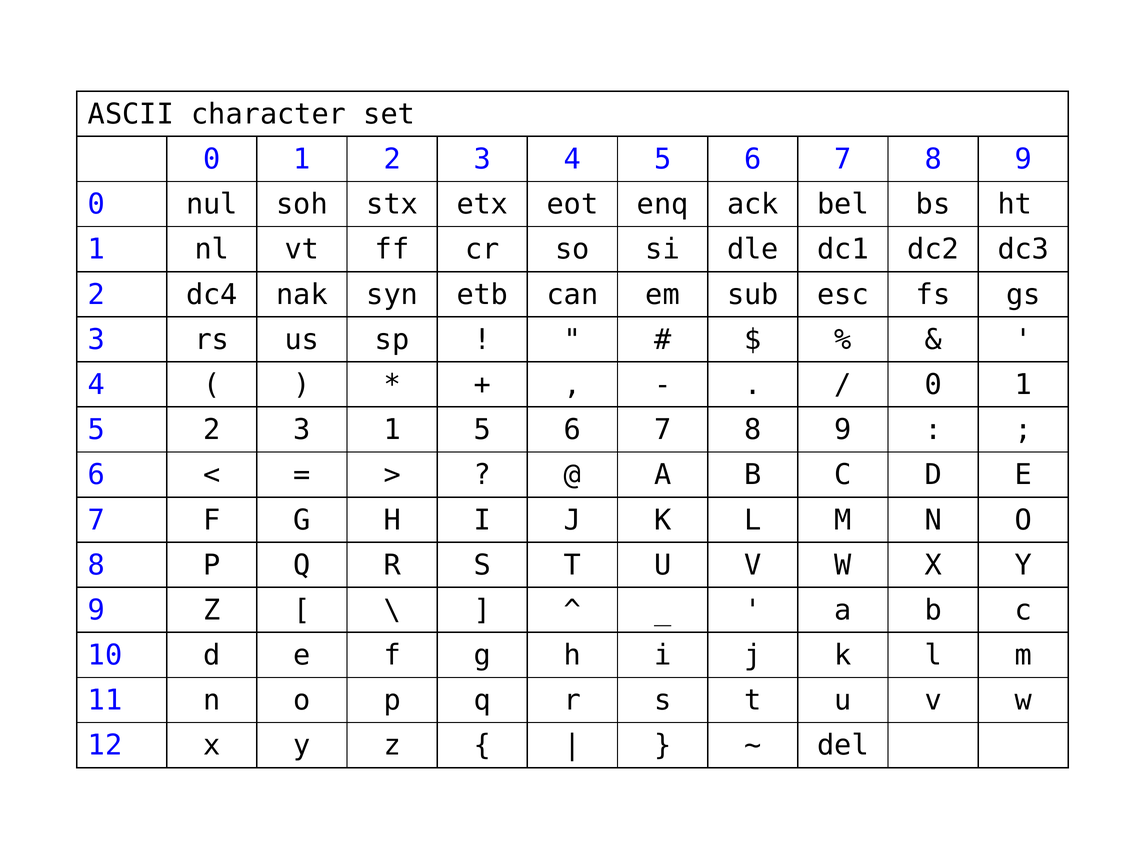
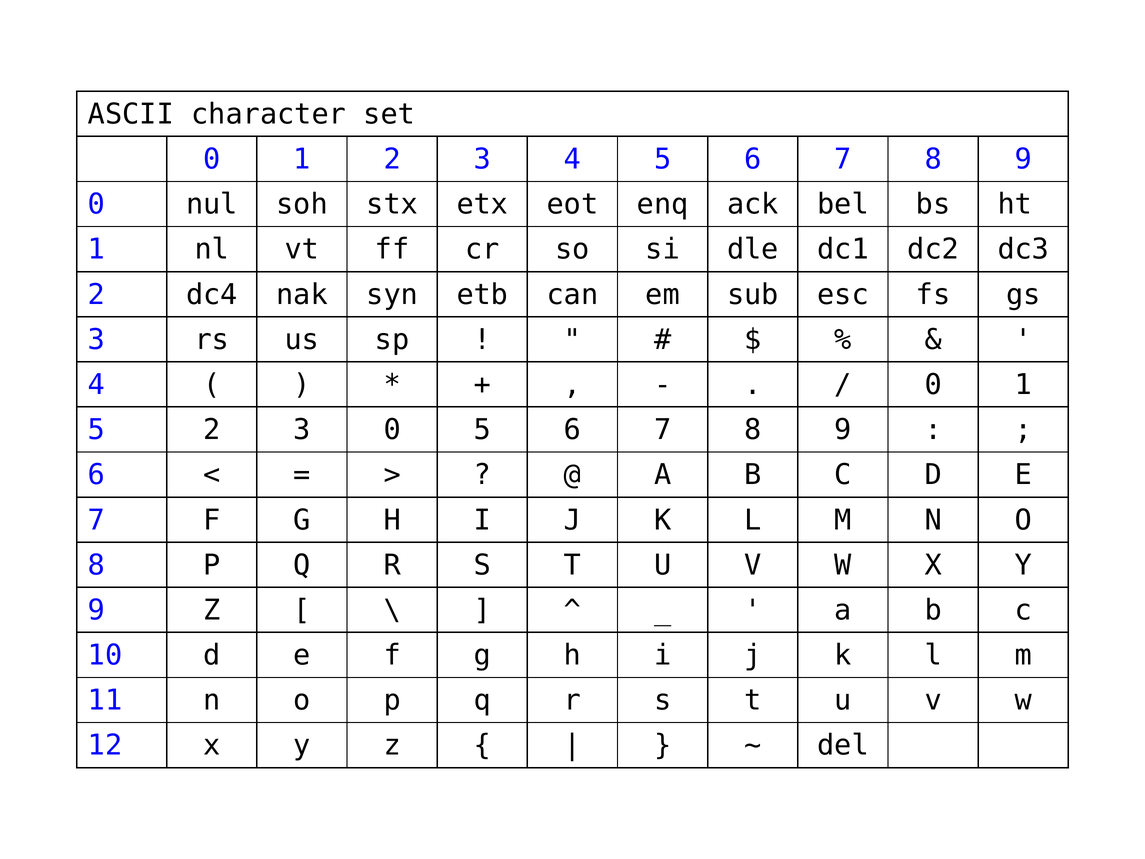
3 1: 1 -> 0
